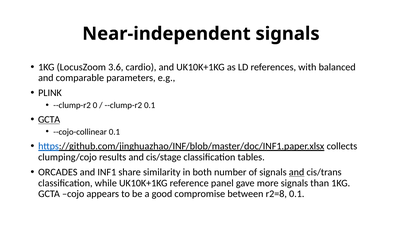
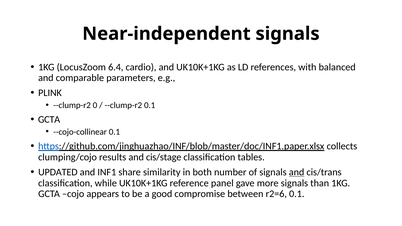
3.6: 3.6 -> 6.4
GCTA at (49, 120) underline: present -> none
ORCADES: ORCADES -> UPDATED
r2=8: r2=8 -> r2=6
